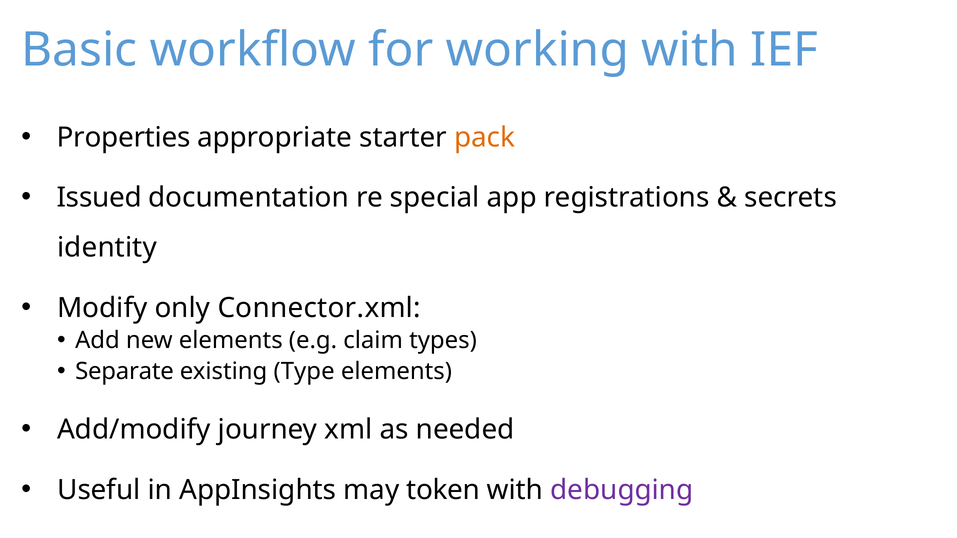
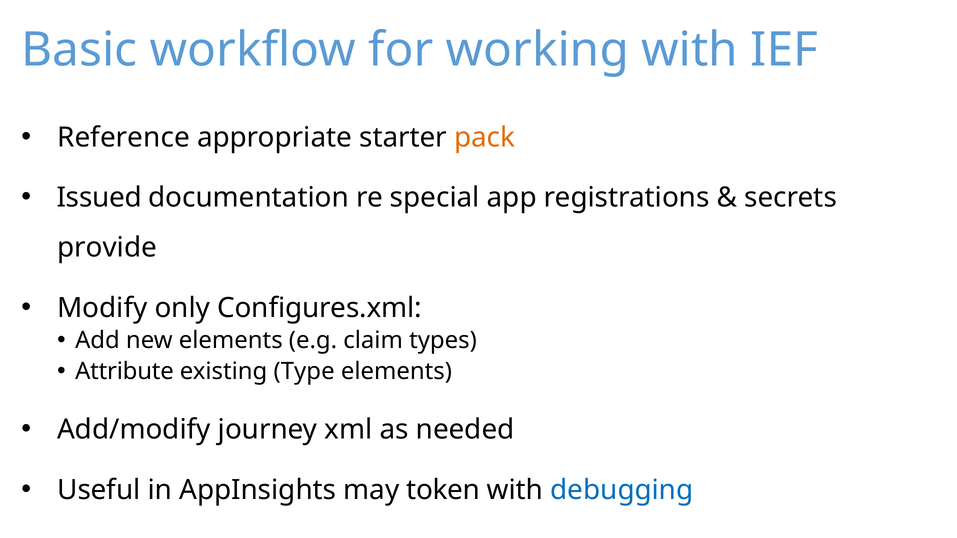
Properties: Properties -> Reference
identity: identity -> provide
Connector.xml: Connector.xml -> Configures.xml
Separate: Separate -> Attribute
debugging colour: purple -> blue
